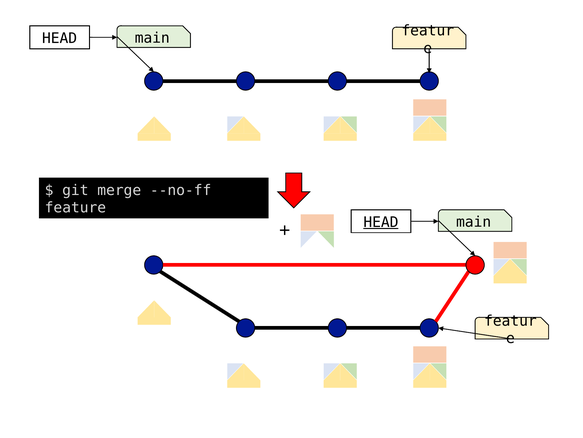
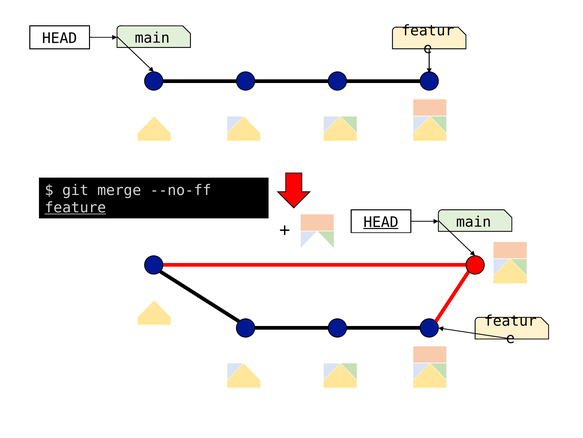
feature underline: none -> present
